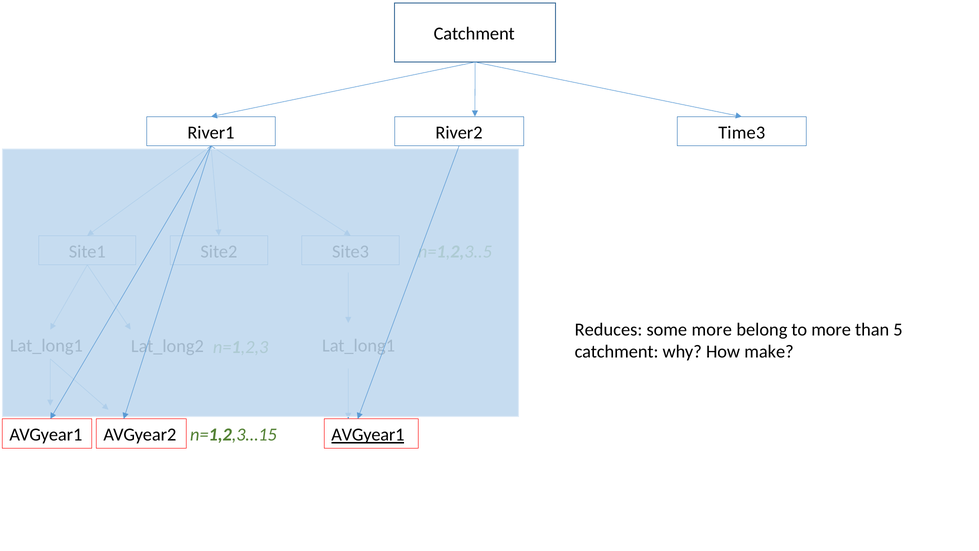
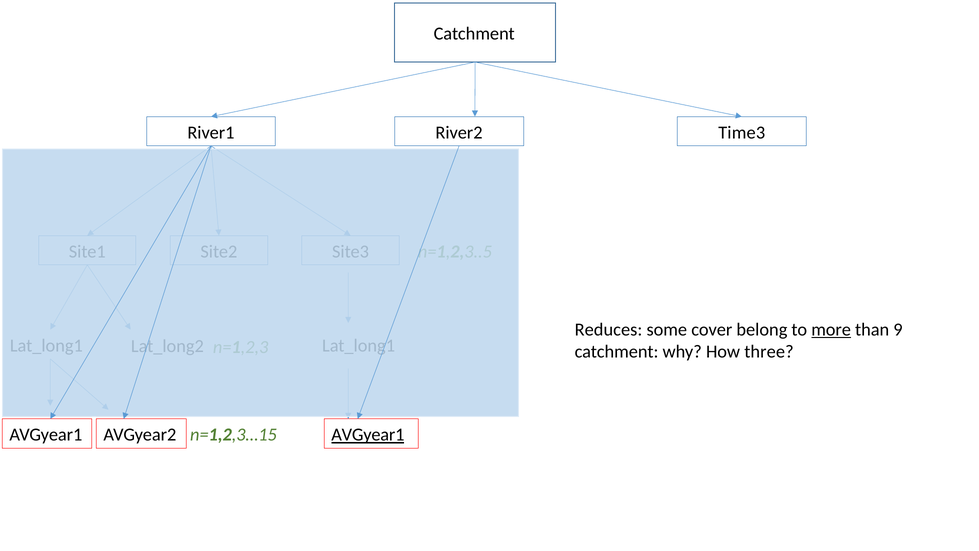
some more: more -> cover
more at (831, 330) underline: none -> present
5: 5 -> 9
make: make -> three
